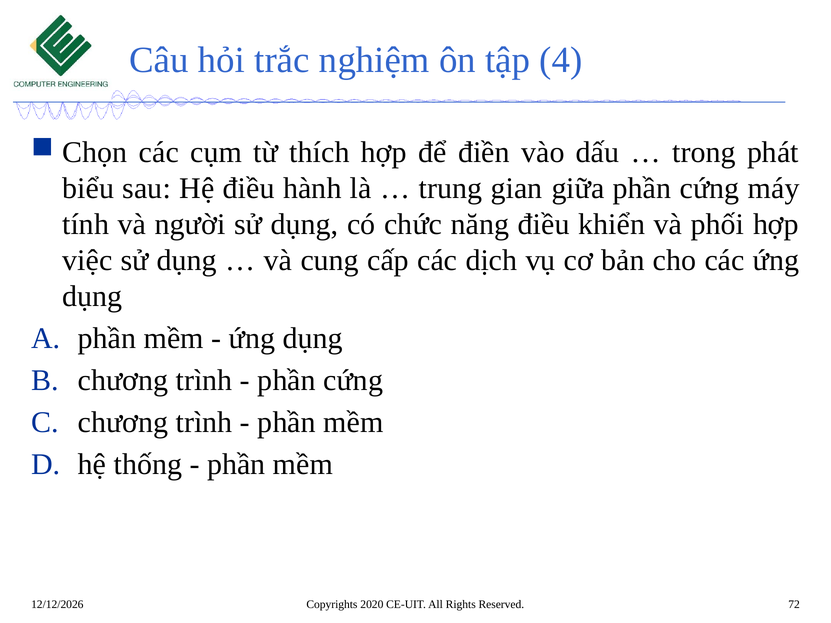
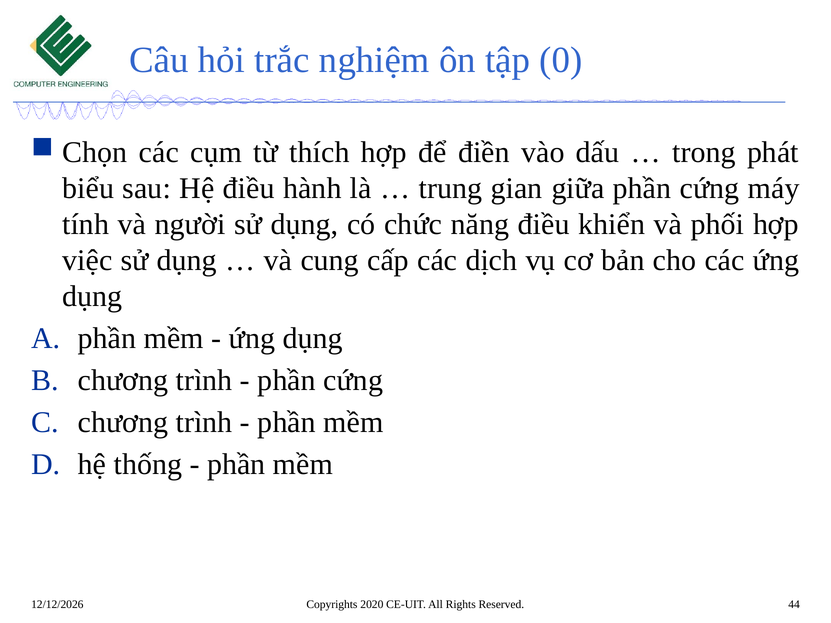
4: 4 -> 0
72: 72 -> 44
